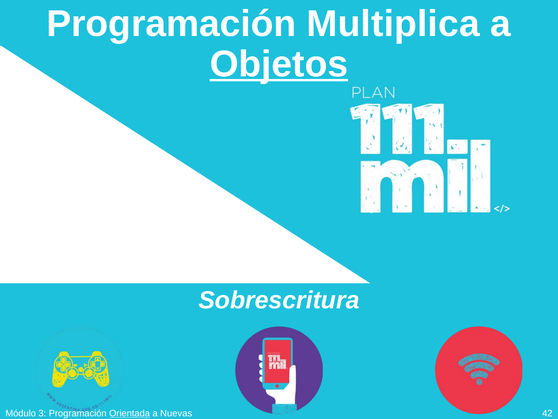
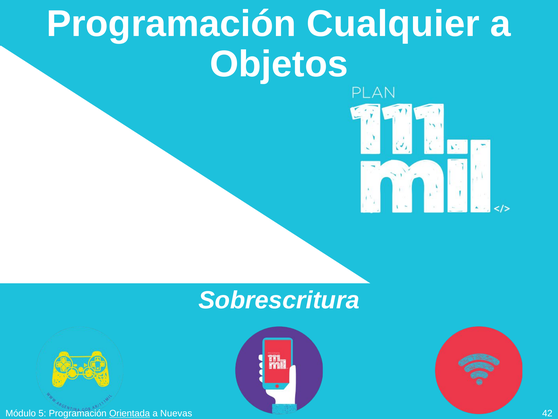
Multiplica: Multiplica -> Cualquier
Objetos underline: present -> none
3: 3 -> 5
